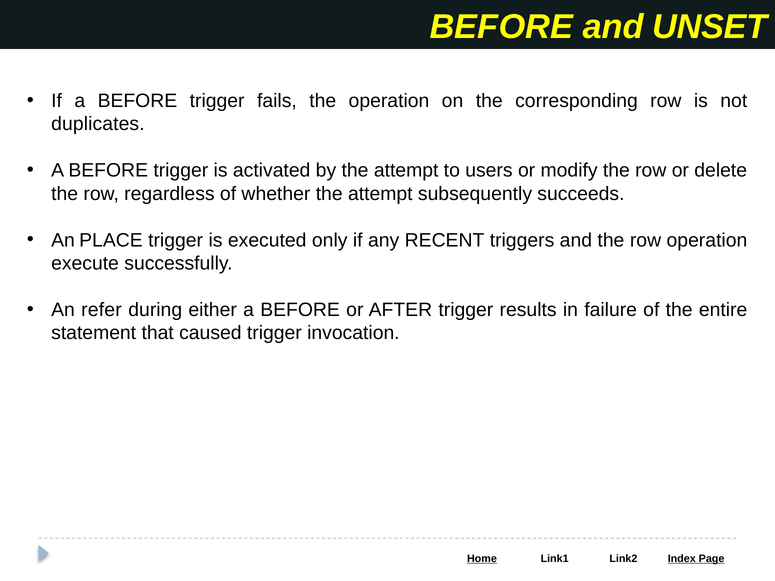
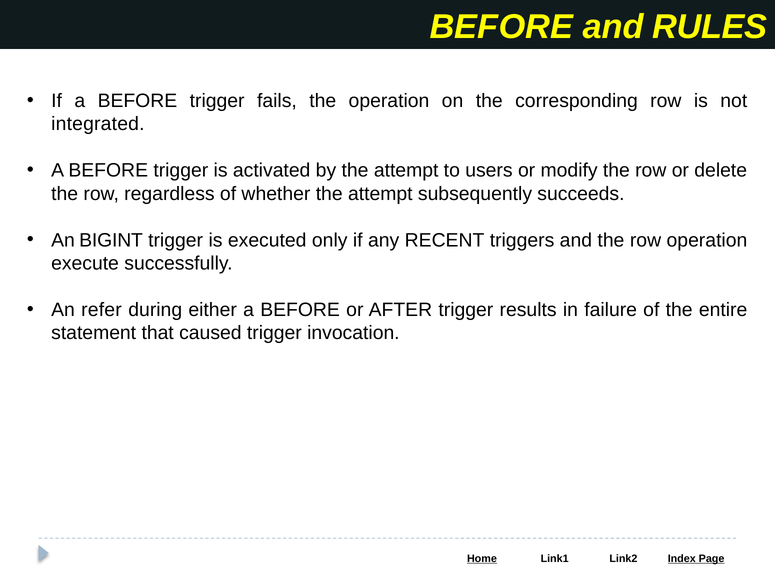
UNSET: UNSET -> RULES
duplicates: duplicates -> integrated
PLACE: PLACE -> BIGINT
